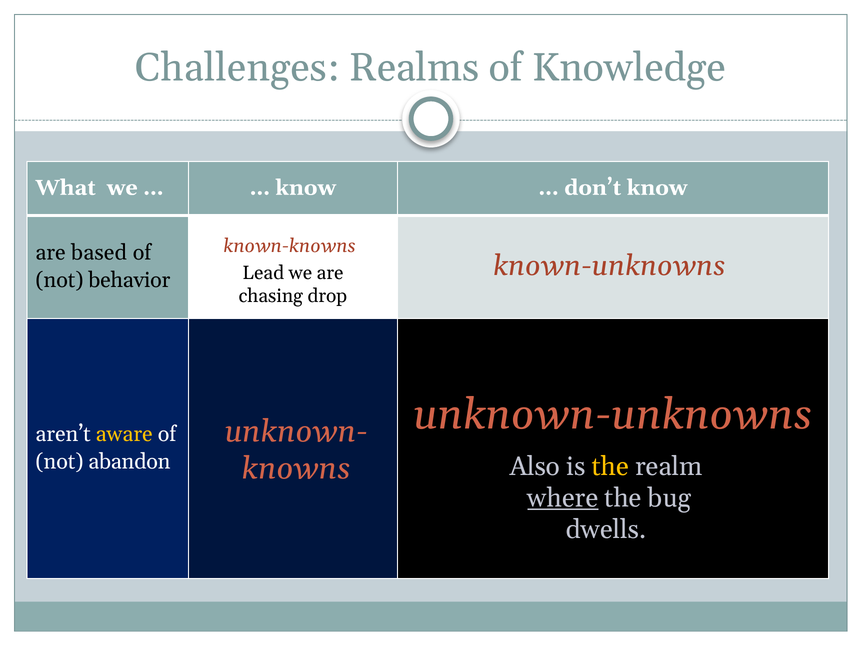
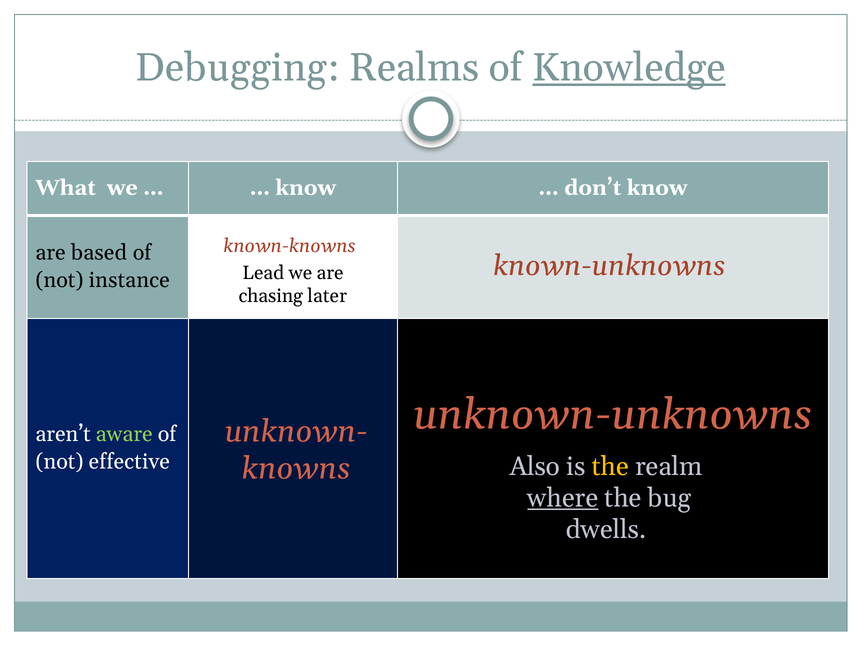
Challenges: Challenges -> Debugging
Knowledge underline: none -> present
behavior: behavior -> instance
drop: drop -> later
aware colour: yellow -> light green
abandon: abandon -> effective
